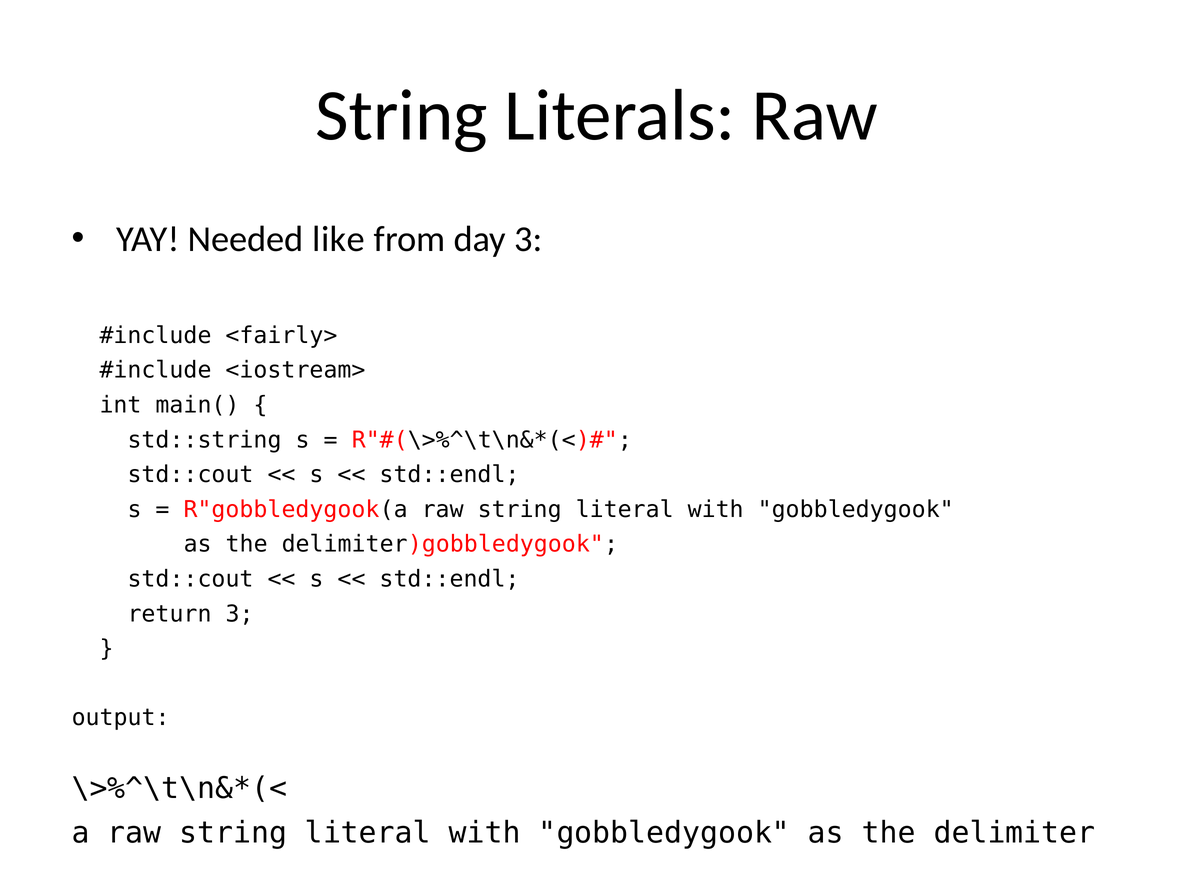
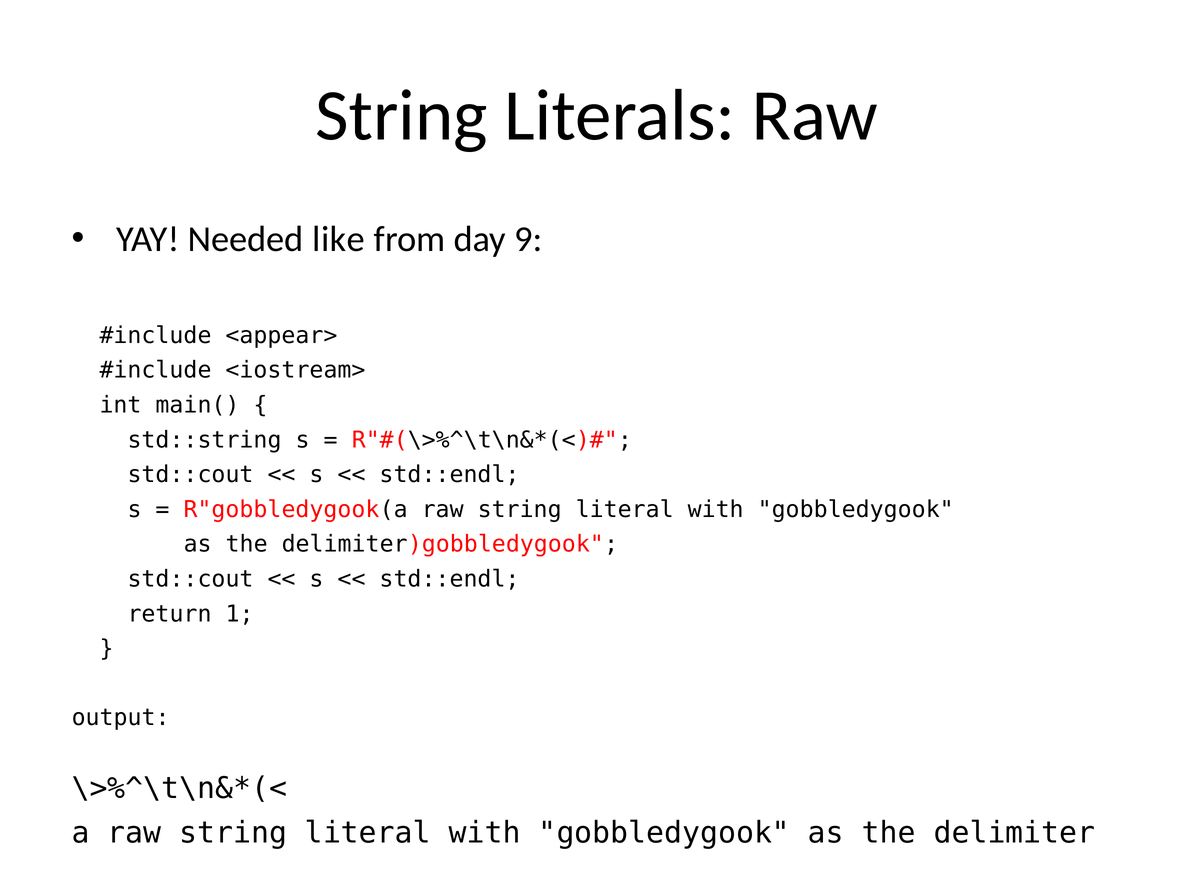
day 3: 3 -> 9
<fairly>: <fairly> -> <appear>
return 3: 3 -> 1
